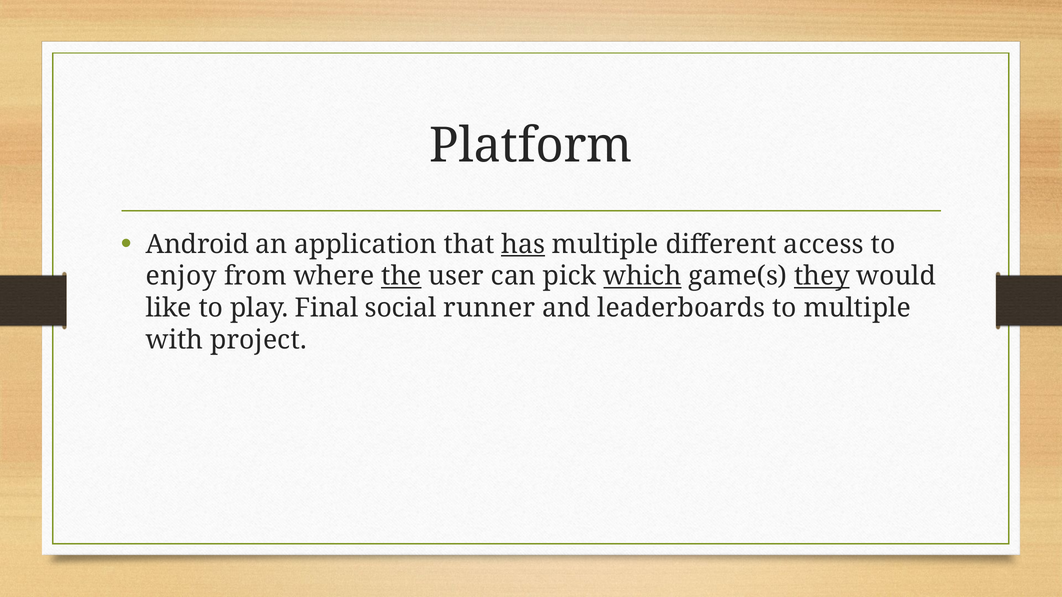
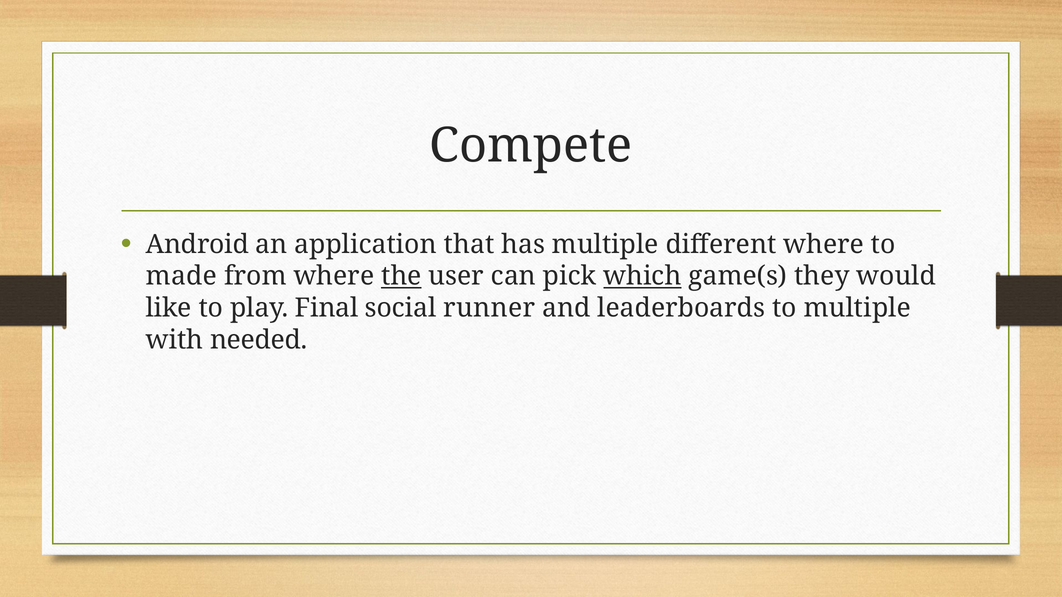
Platform: Platform -> Compete
has underline: present -> none
different access: access -> where
enjoy: enjoy -> made
they underline: present -> none
project: project -> needed
